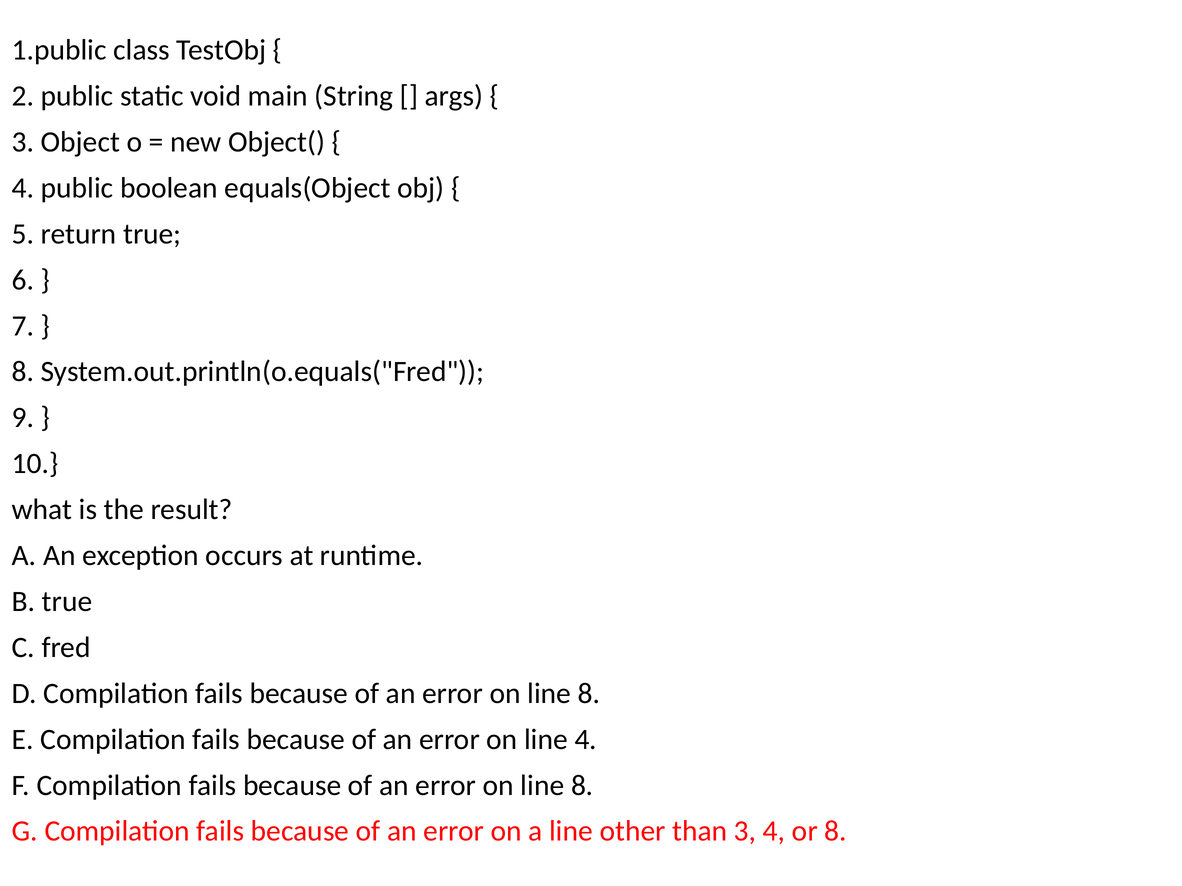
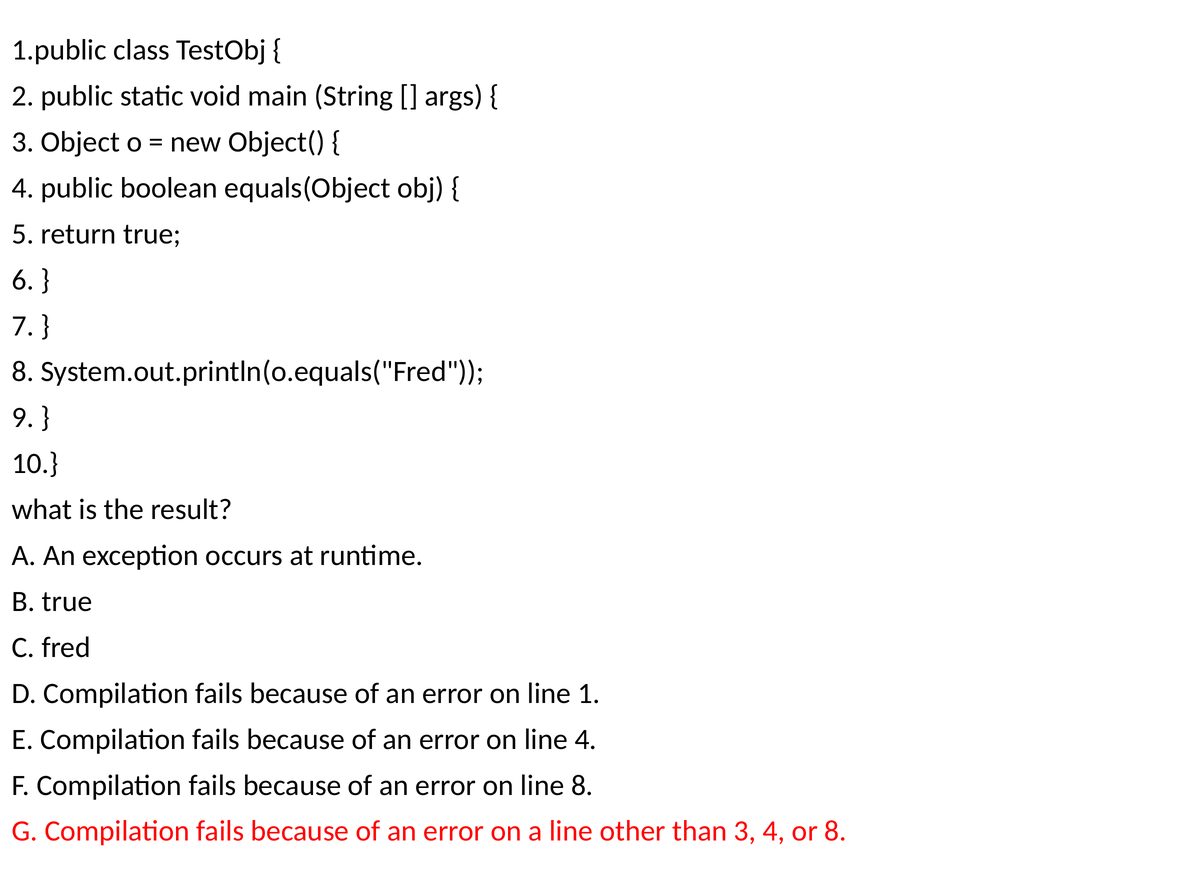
8 at (589, 694): 8 -> 1
